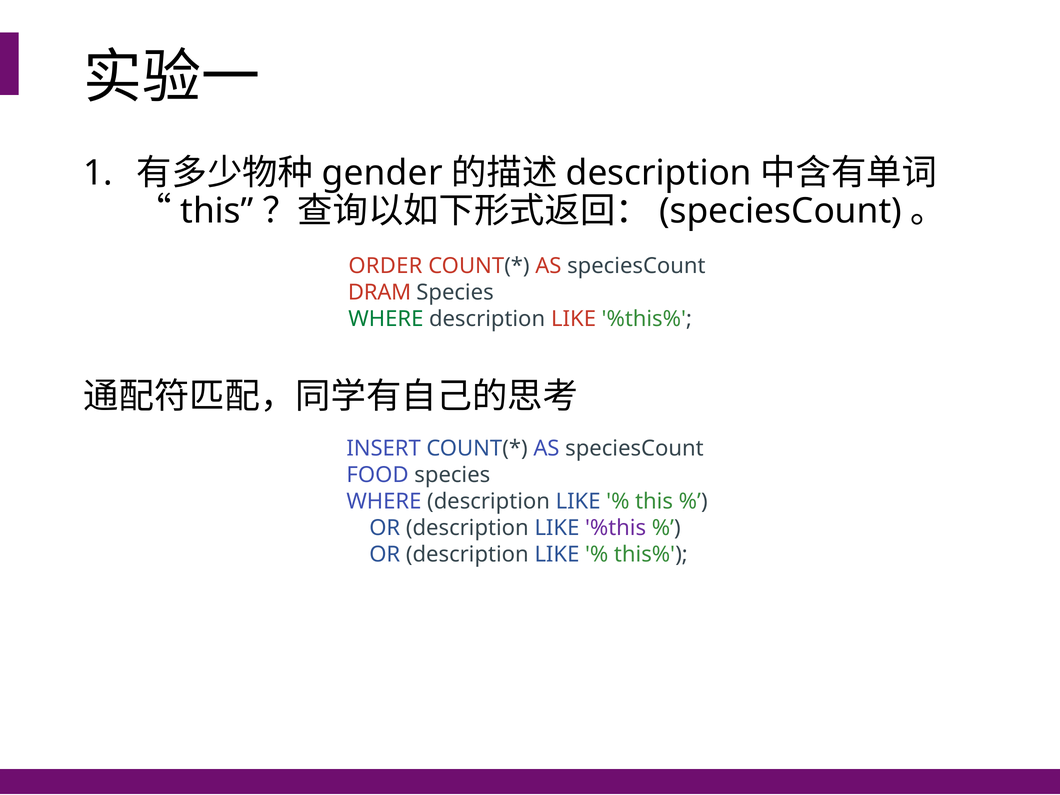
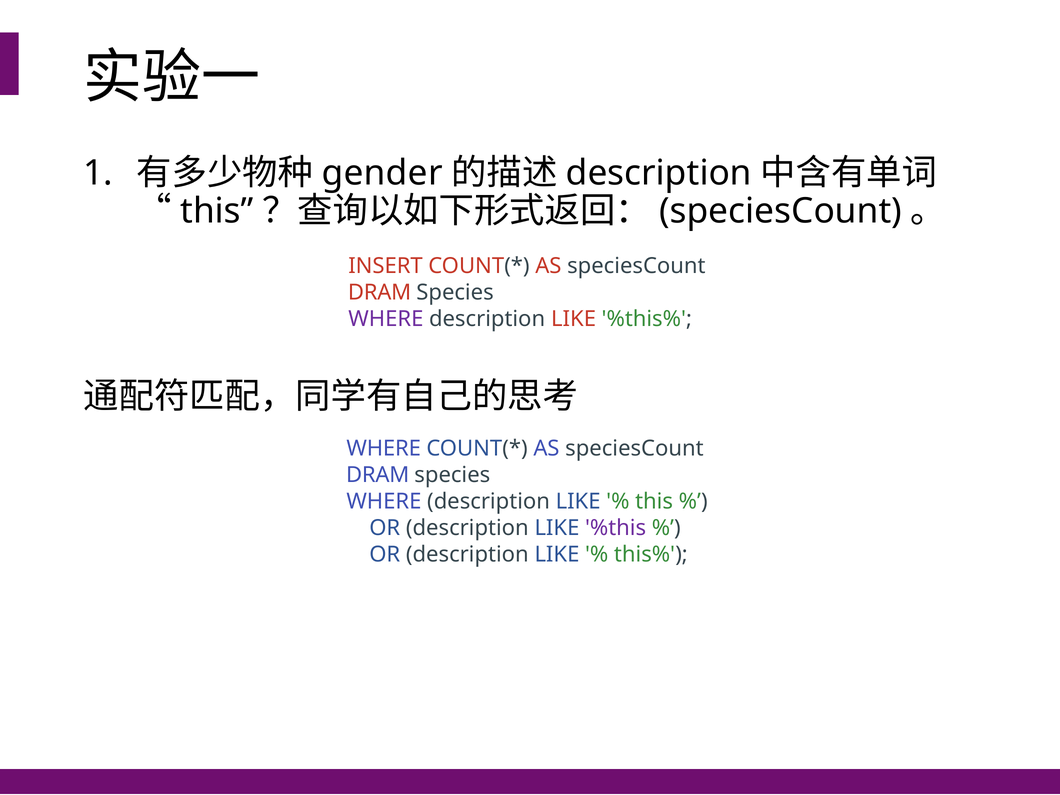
ORDER: ORDER -> INSERT
WHERE at (386, 319) colour: green -> purple
INSERT at (384, 448): INSERT -> WHERE
FOOD at (378, 475): FOOD -> DRAM
